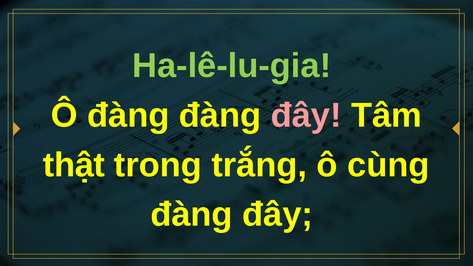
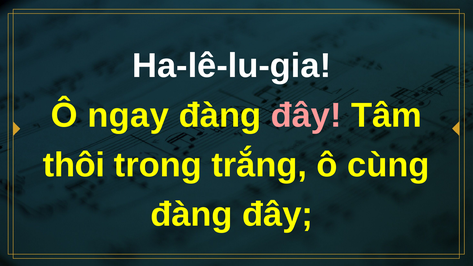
Ha-lê-lu-gia colour: light green -> white
Ô đàng: đàng -> ngay
thật: thật -> thôi
